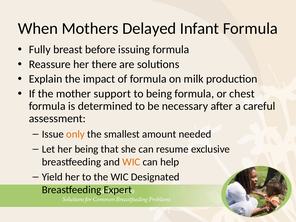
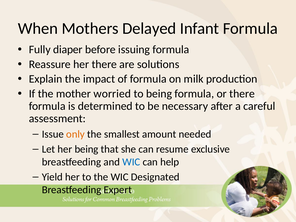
breast: breast -> diaper
support: support -> worried
or chest: chest -> there
WIC at (131, 162) colour: orange -> blue
